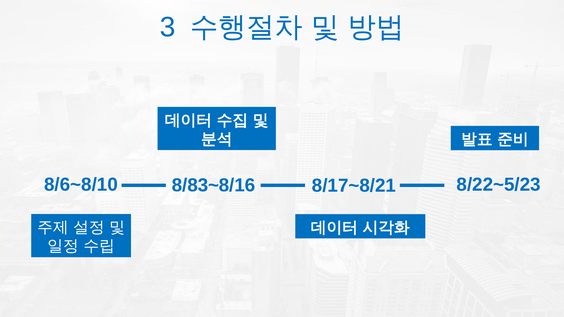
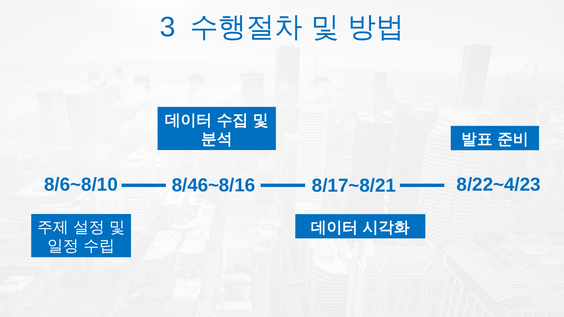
8/83~8/16: 8/83~8/16 -> 8/46~8/16
8/22~5/23: 8/22~5/23 -> 8/22~4/23
